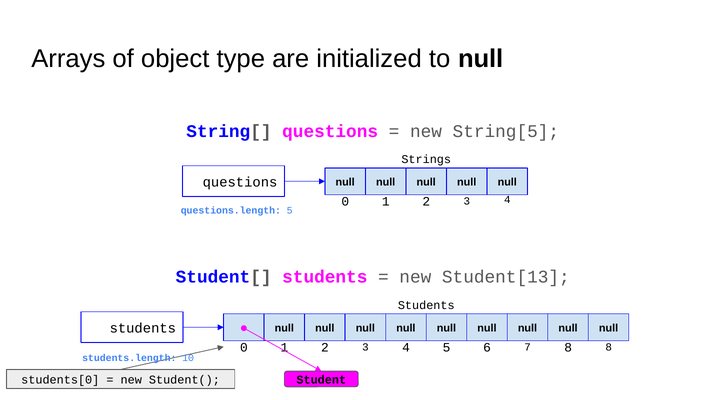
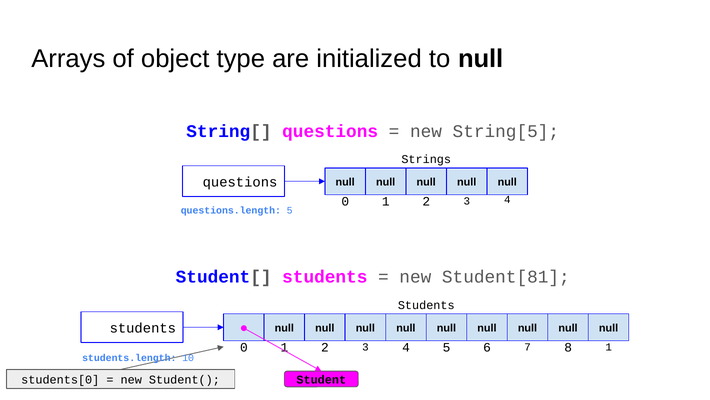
Student[13: Student[13 -> Student[81
8 8: 8 -> 1
